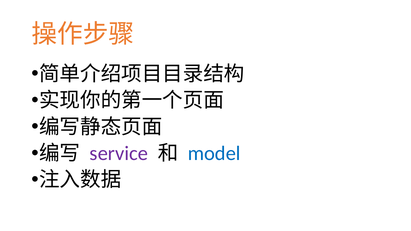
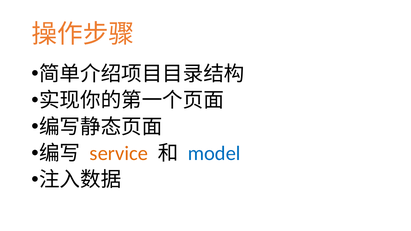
service colour: purple -> orange
